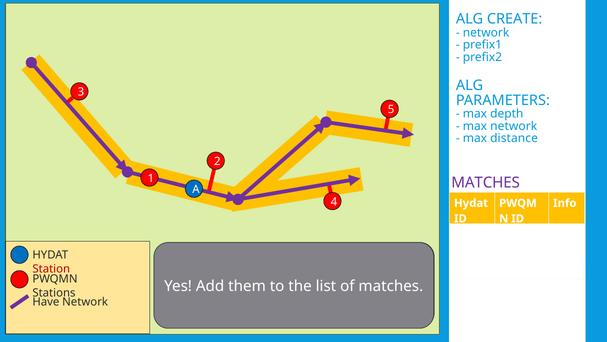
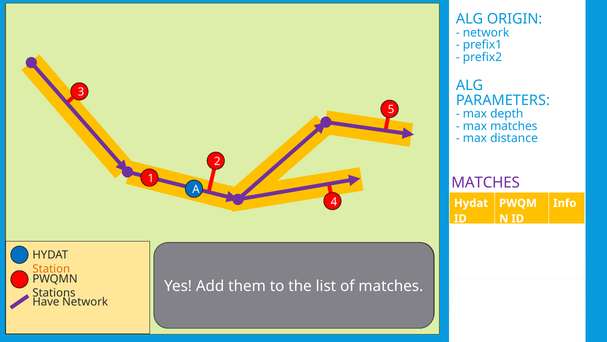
CREATE: CREATE -> ORIGIN
max network: network -> matches
Station colour: red -> orange
